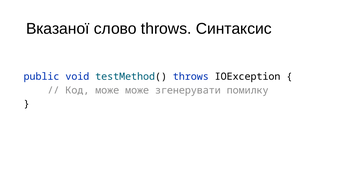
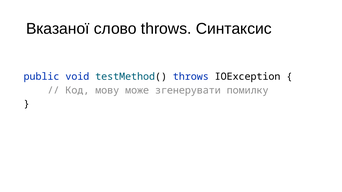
Код може: може -> мову
